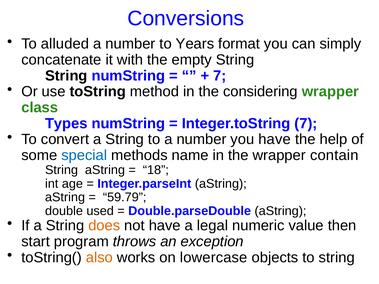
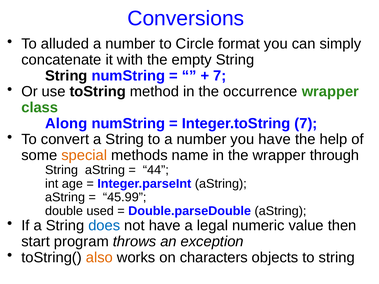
Years: Years -> Circle
considering: considering -> occurrence
Types: Types -> Along
special colour: blue -> orange
contain: contain -> through
18: 18 -> 44
59.79: 59.79 -> 45.99
does colour: orange -> blue
lowercase: lowercase -> characters
